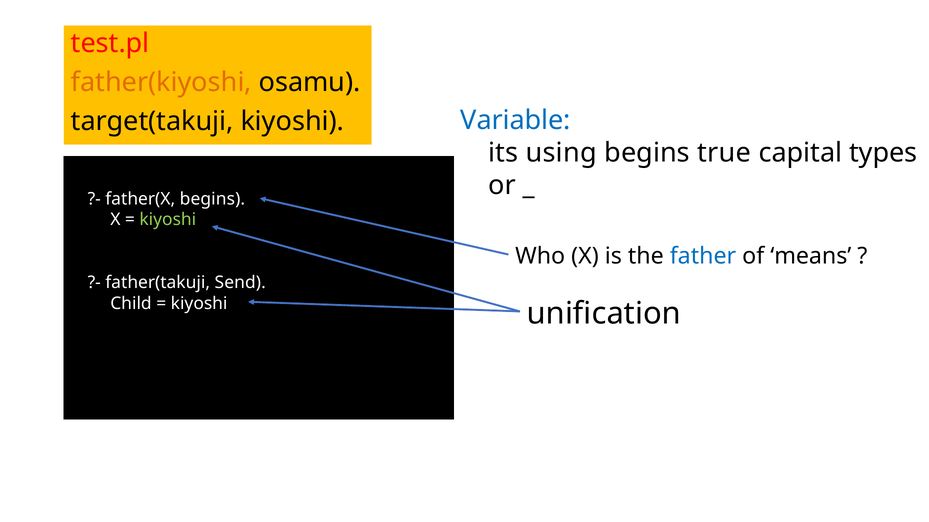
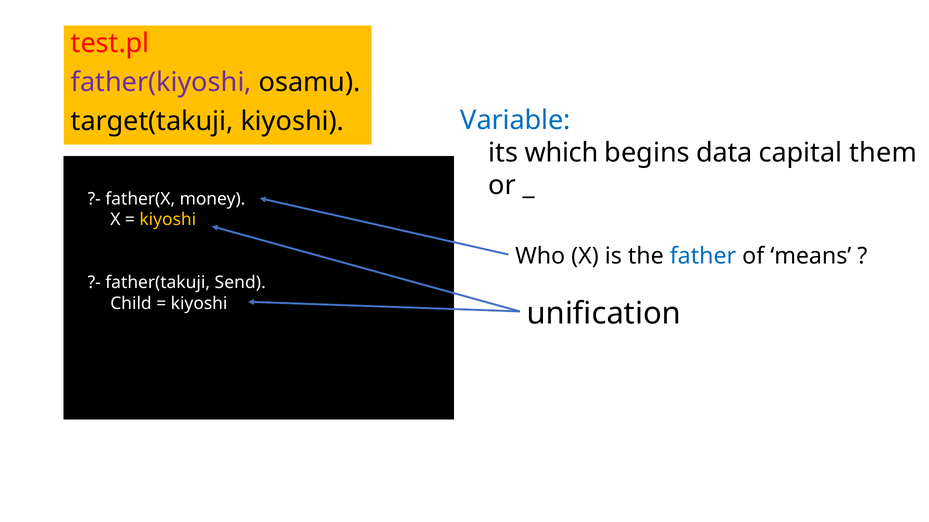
father(kiyoshi colour: orange -> purple
using: using -> which
true: true -> data
types: types -> them
father(X begins: begins -> money
kiyoshi at (168, 220) colour: light green -> yellow
